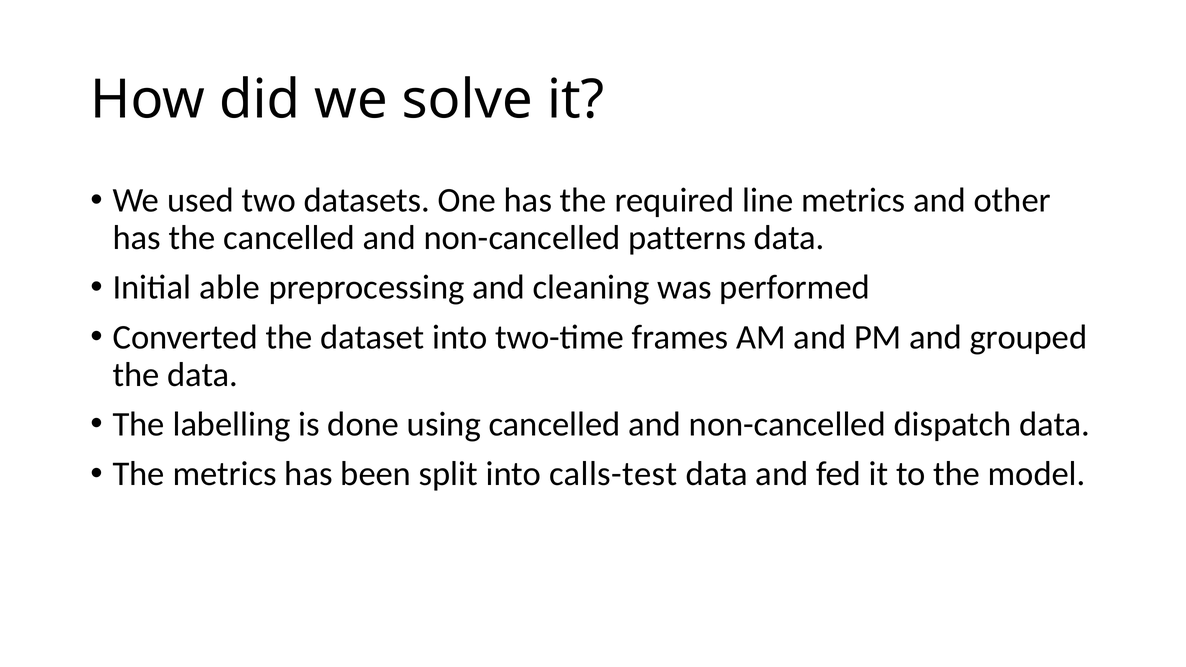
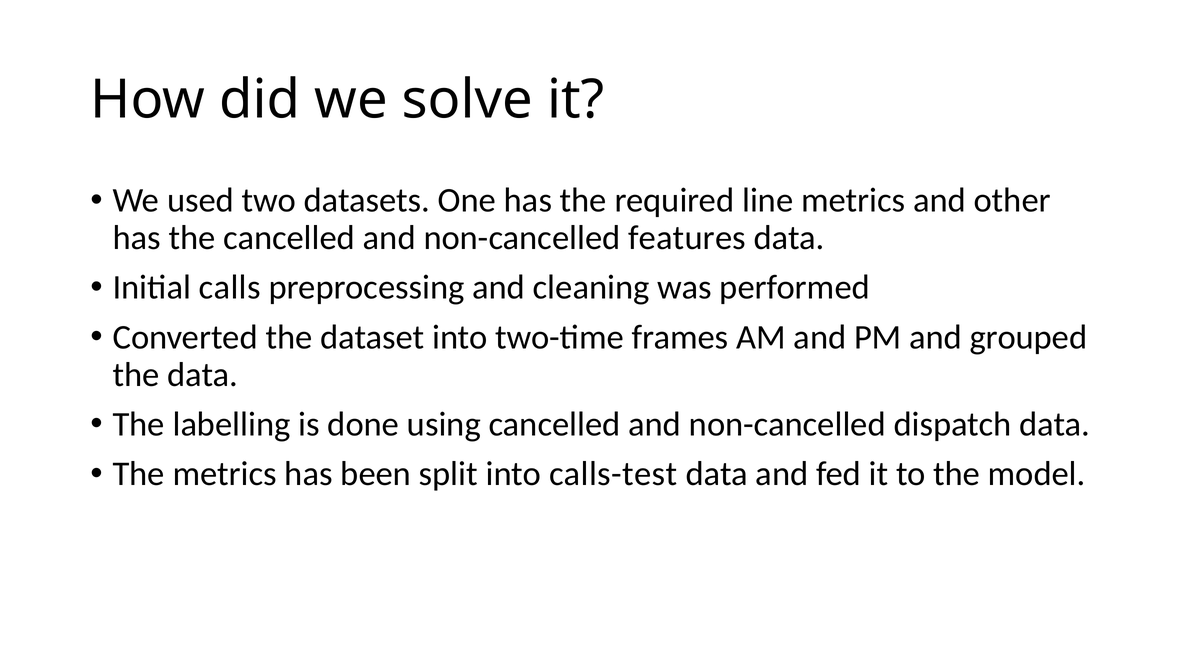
patterns: patterns -> features
able: able -> calls
